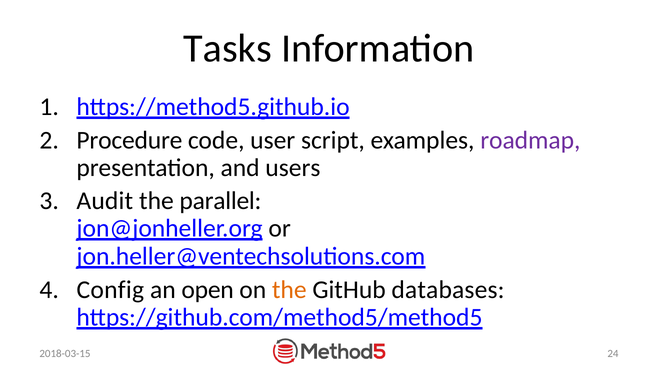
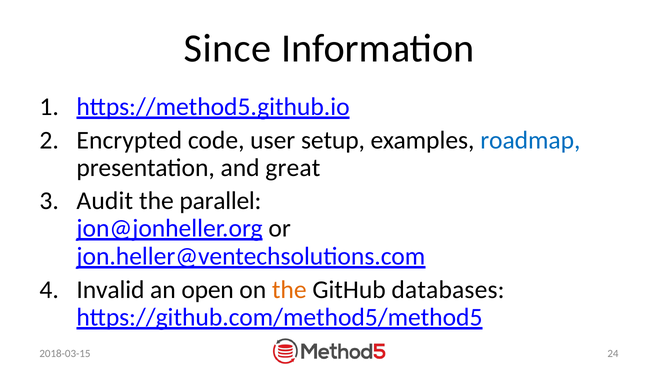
Tasks: Tasks -> Since
Procedure: Procedure -> Encrypted
script: script -> setup
roadmap colour: purple -> blue
users: users -> great
Config: Config -> Invalid
